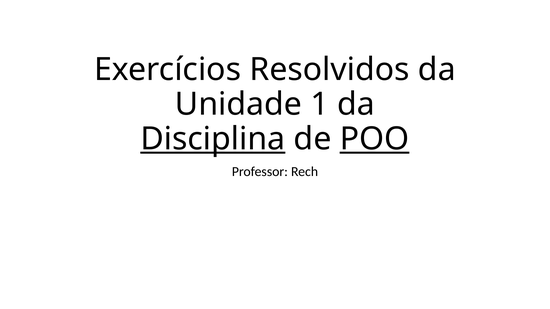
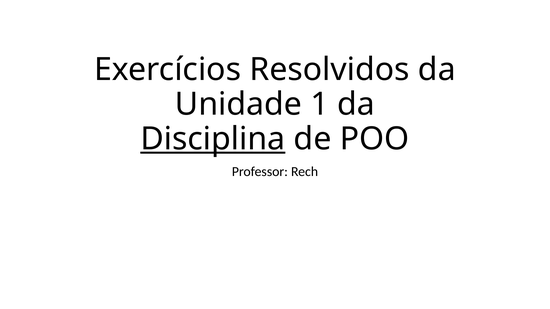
POO underline: present -> none
